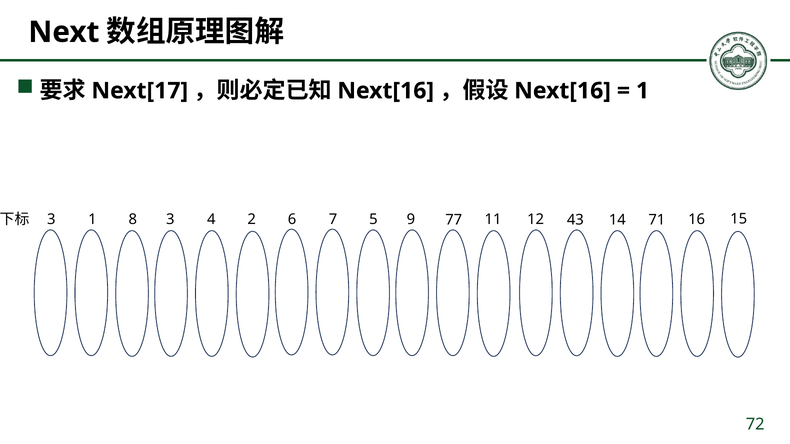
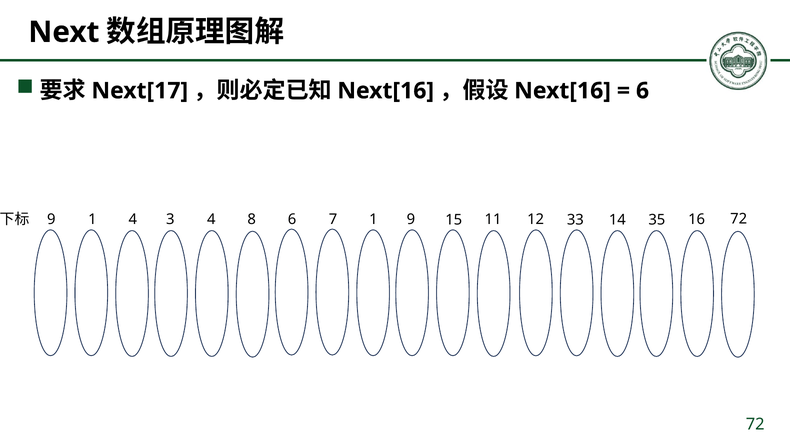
1 at (643, 91): 1 -> 6
3 at (51, 220): 3 -> 9
1 8: 8 -> 4
2: 2 -> 8
7 5: 5 -> 1
77: 77 -> 15
43: 43 -> 33
71: 71 -> 35
16 15: 15 -> 72
